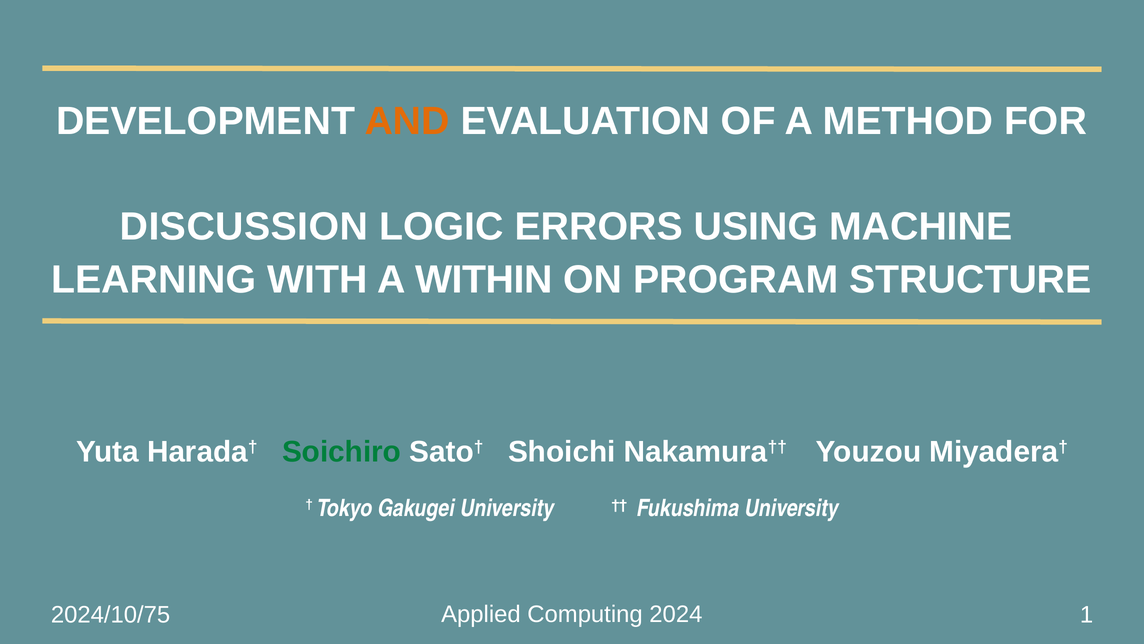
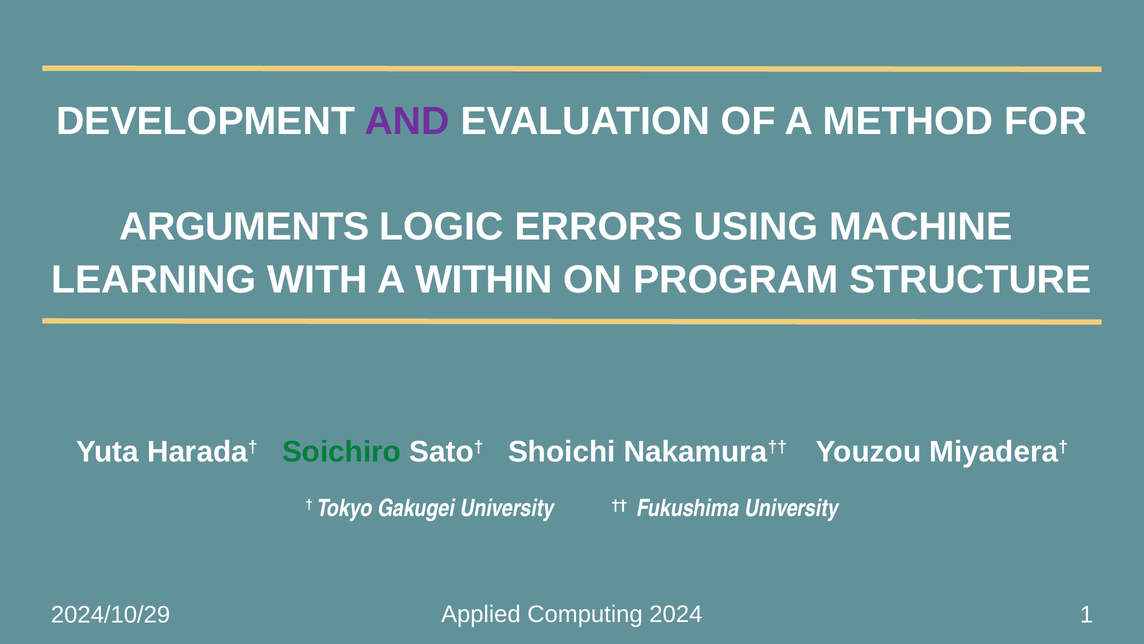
AND colour: orange -> purple
DISCUSSION: DISCUSSION -> ARGUMENTS
2024/10/75: 2024/10/75 -> 2024/10/29
